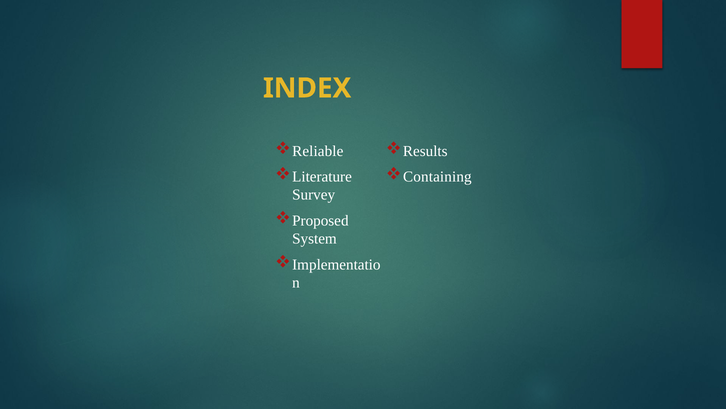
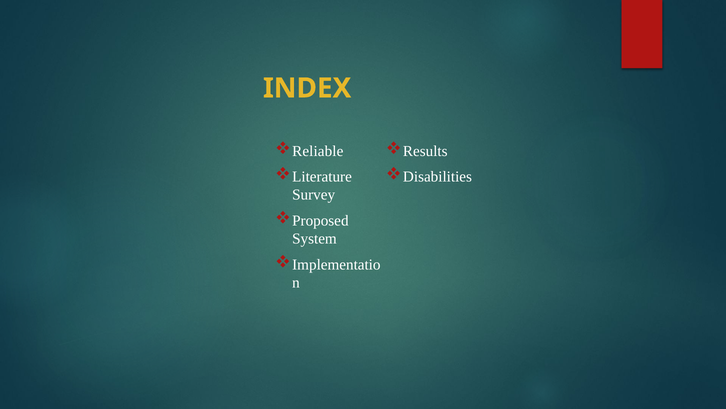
Containing: Containing -> Disabilities
